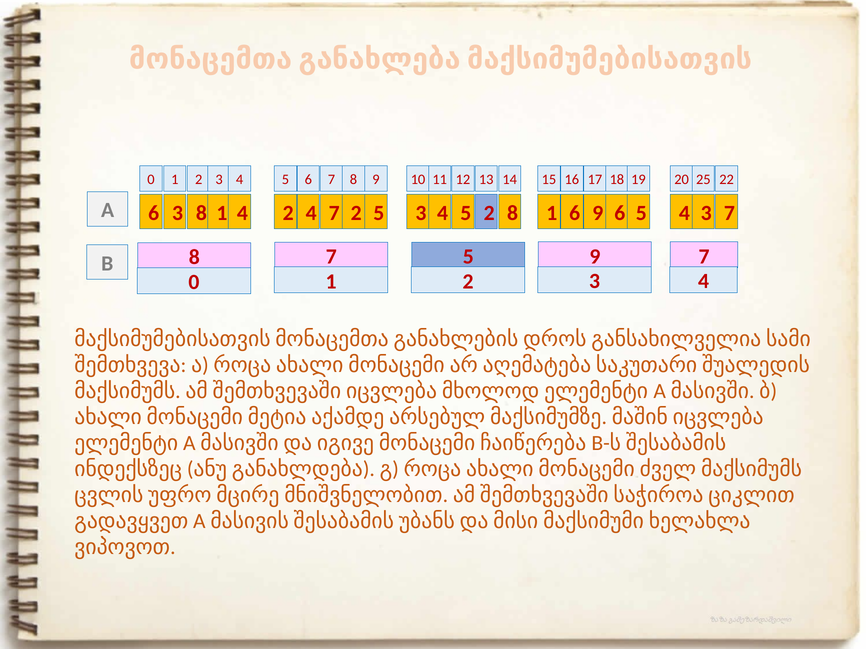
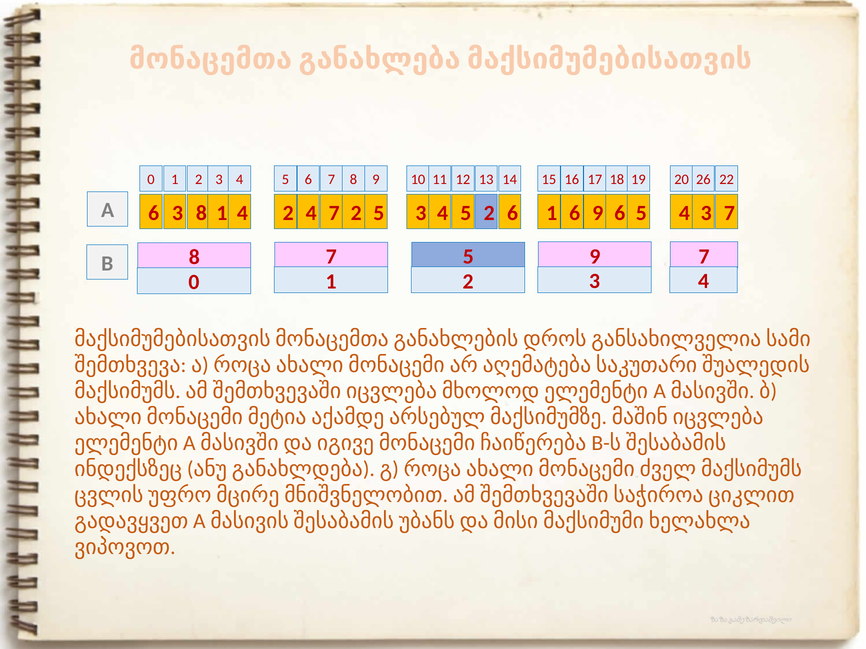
25: 25 -> 26
2 8: 8 -> 6
